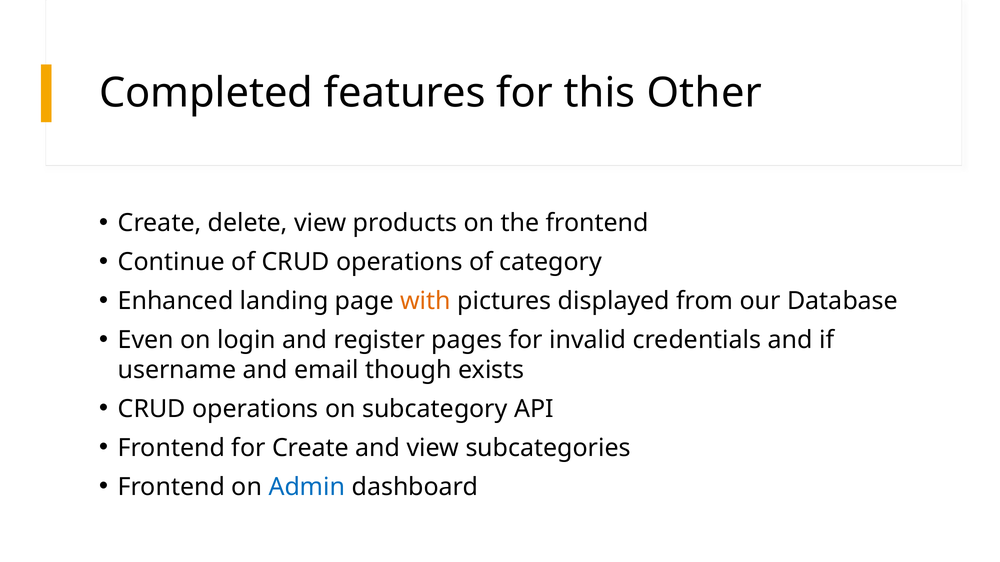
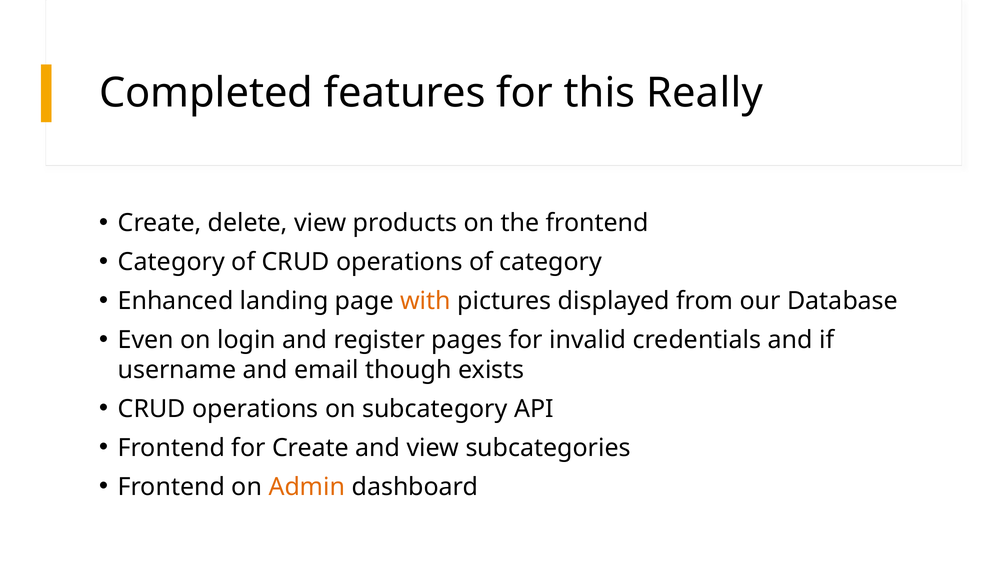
Other: Other -> Really
Continue at (171, 262): Continue -> Category
Admin colour: blue -> orange
